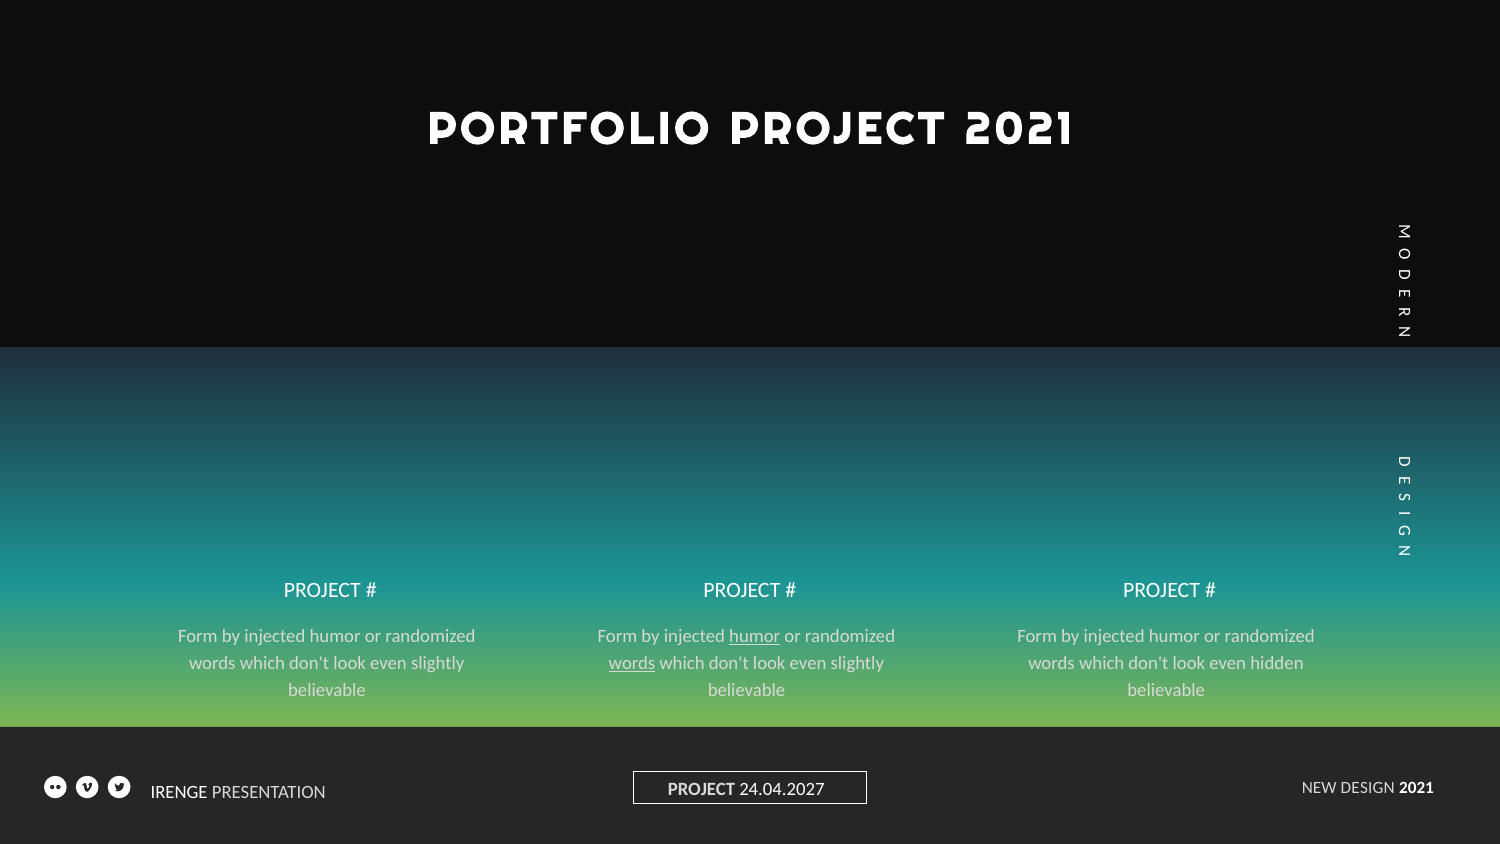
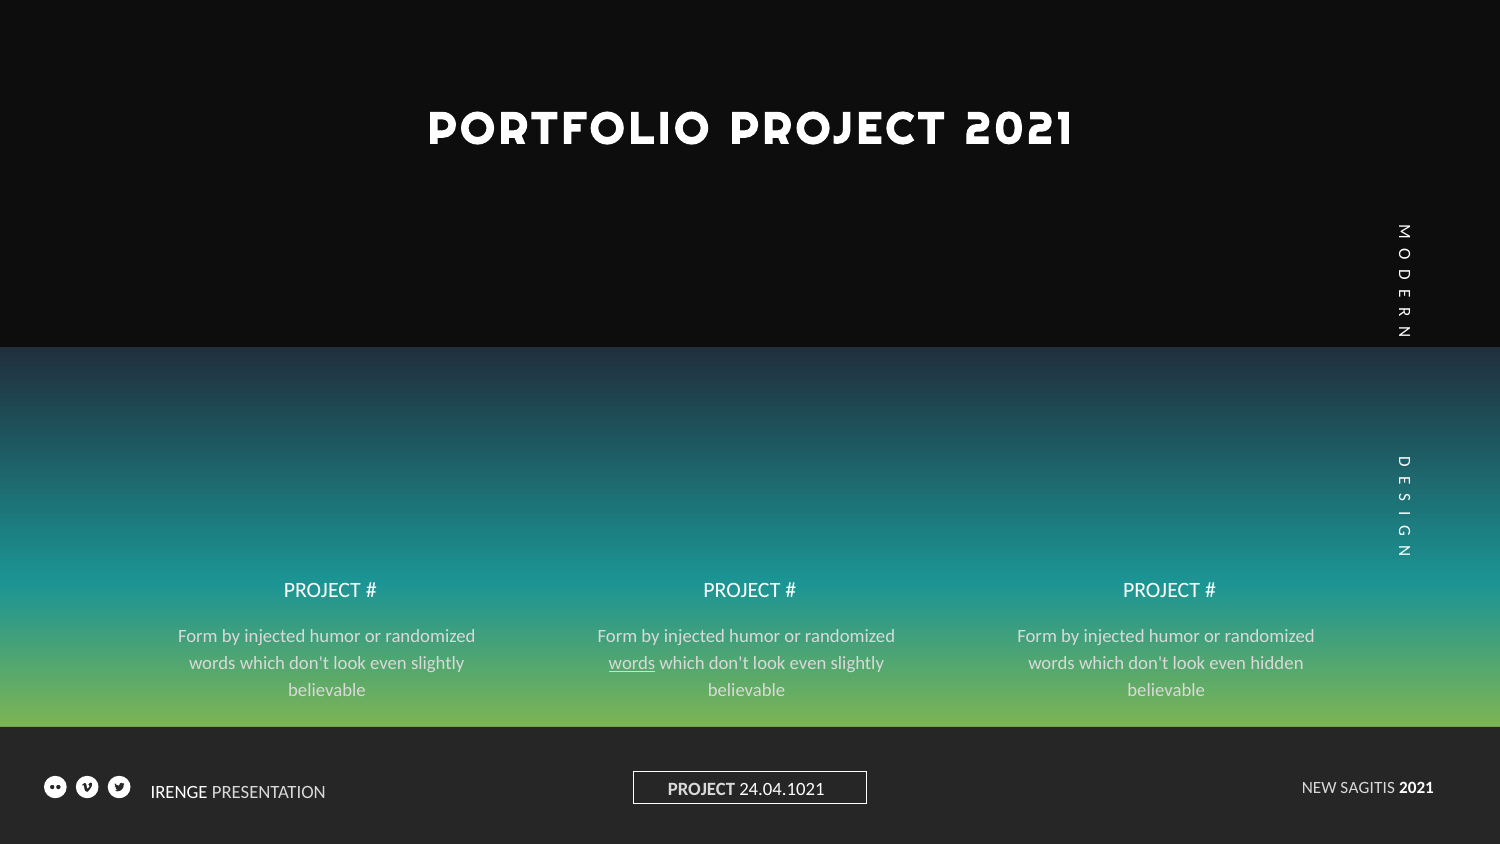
humor at (755, 636) underline: present -> none
24.04.2027: 24.04.2027 -> 24.04.1021
DESIGN: DESIGN -> SAGITIS
